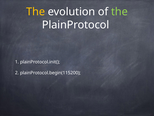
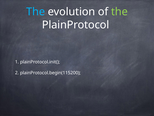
The at (36, 12) colour: yellow -> light blue
